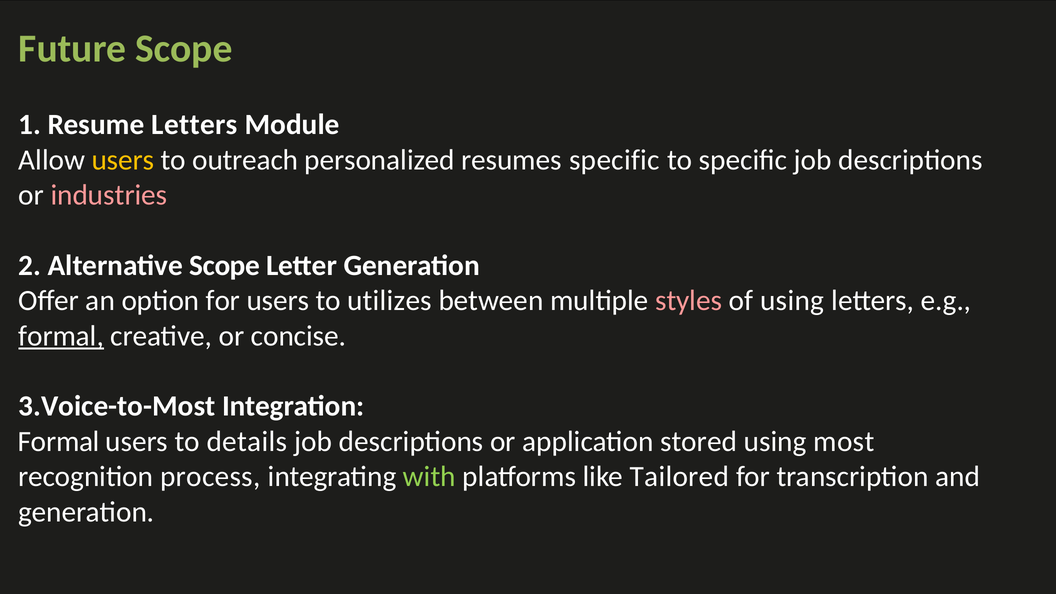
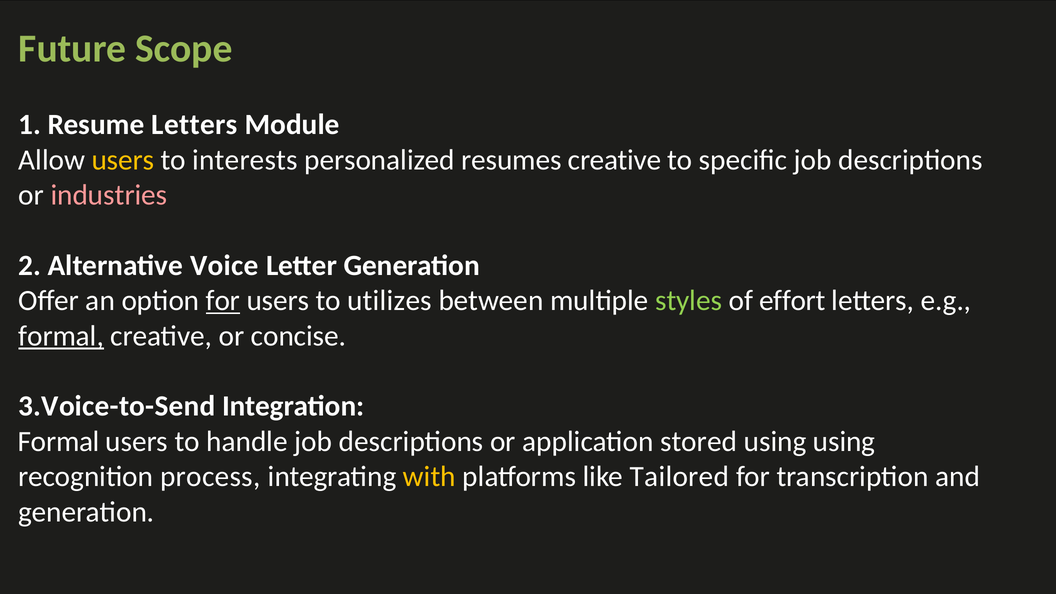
outreach: outreach -> interests
resumes specific: specific -> creative
Alternative Scope: Scope -> Voice
for at (223, 301) underline: none -> present
styles colour: pink -> light green
of using: using -> effort
3.Voice-to-Most: 3.Voice-to-Most -> 3.Voice-to-Send
details: details -> handle
using most: most -> using
with colour: light green -> yellow
